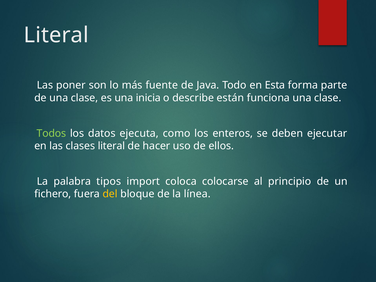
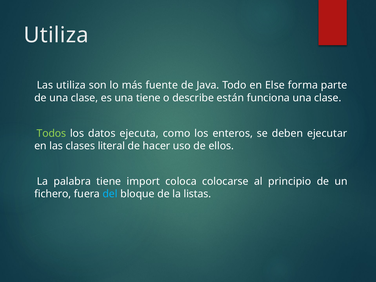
Literal at (56, 35): Literal -> Utiliza
Las poner: poner -> utiliza
Esta: Esta -> Else
una inicia: inicia -> tiene
palabra tipos: tipos -> tiene
del colour: yellow -> light blue
línea: línea -> listas
